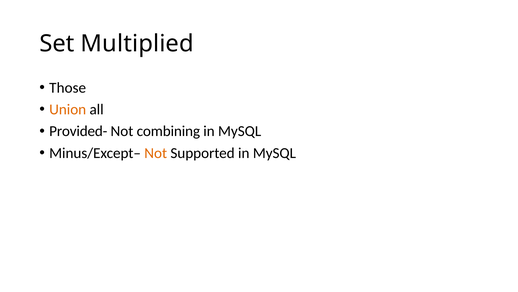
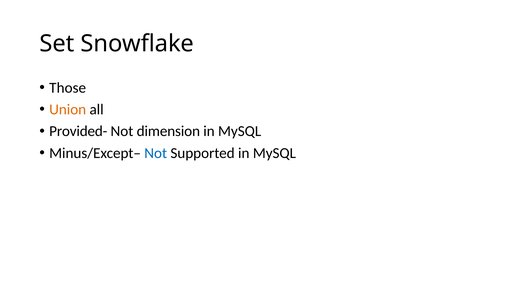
Multiplied: Multiplied -> Snowflake
combining: combining -> dimension
Not at (156, 153) colour: orange -> blue
